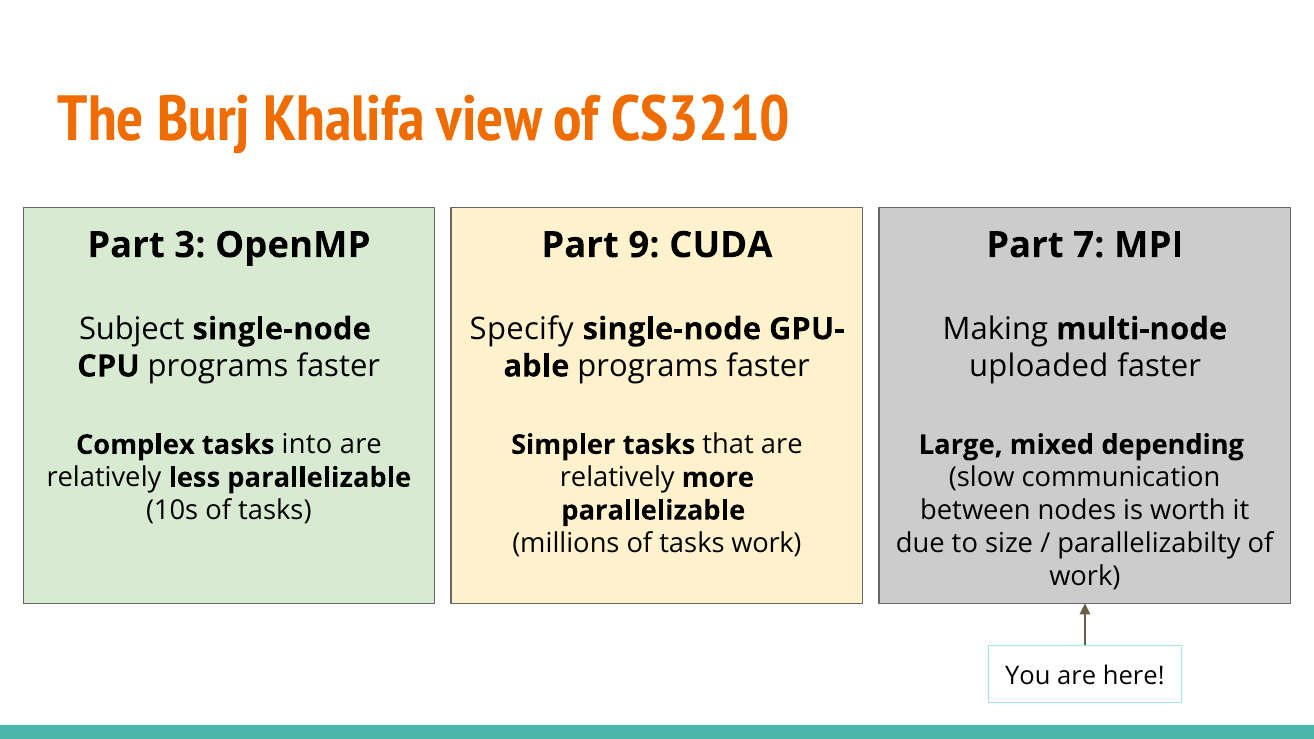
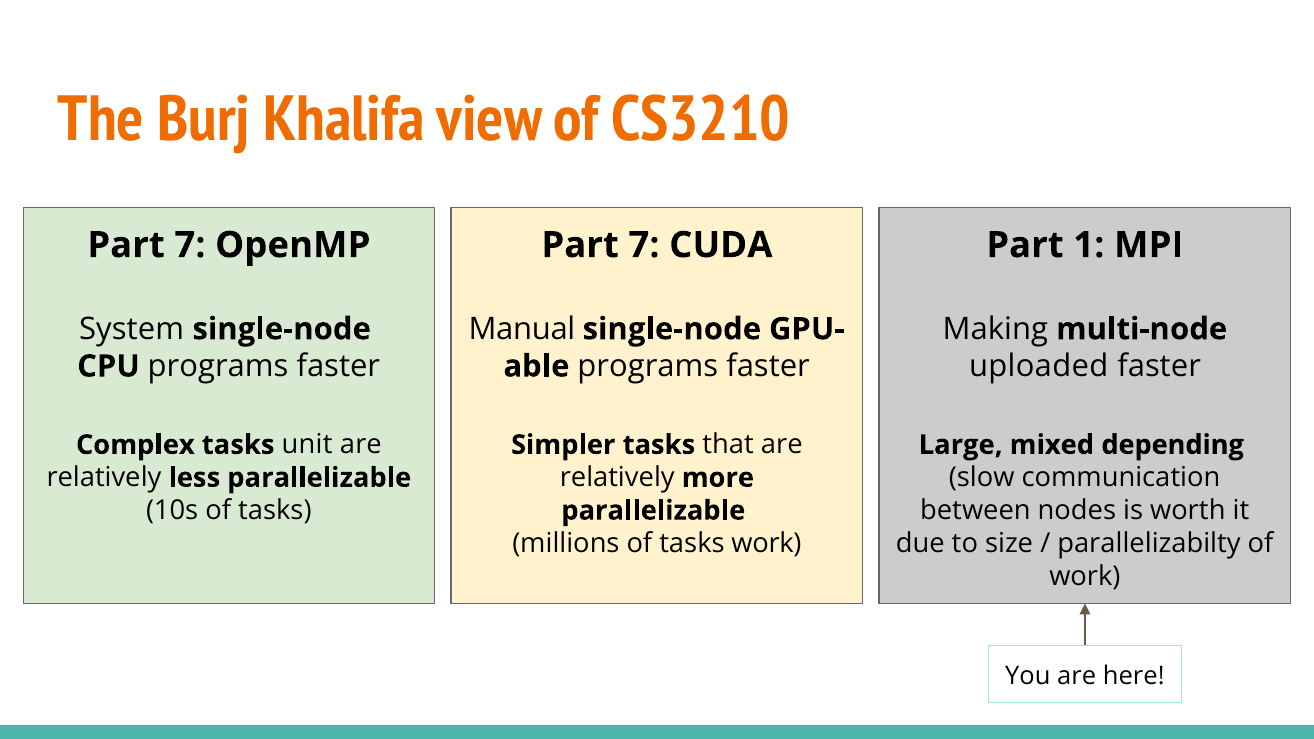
3 at (190, 245): 3 -> 7
9 at (644, 245): 9 -> 7
7: 7 -> 1
Subject: Subject -> System
Specify: Specify -> Manual
into: into -> unit
